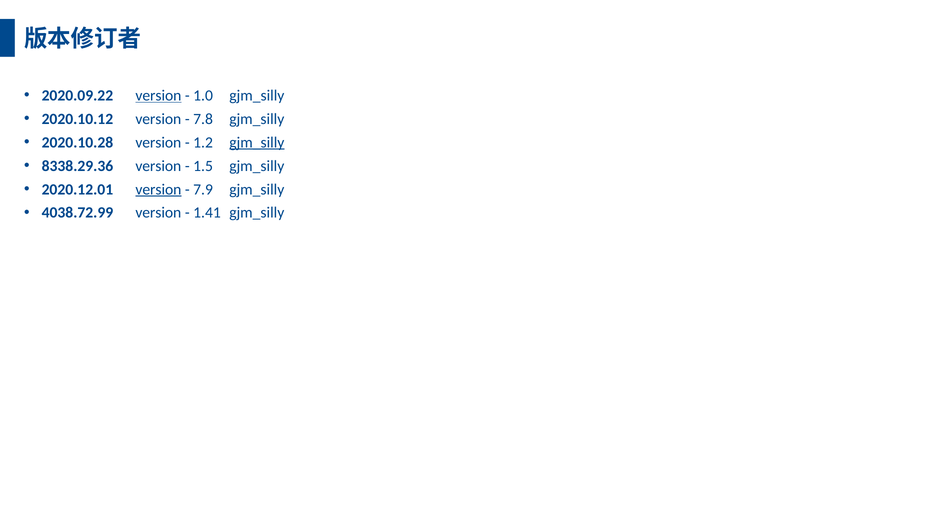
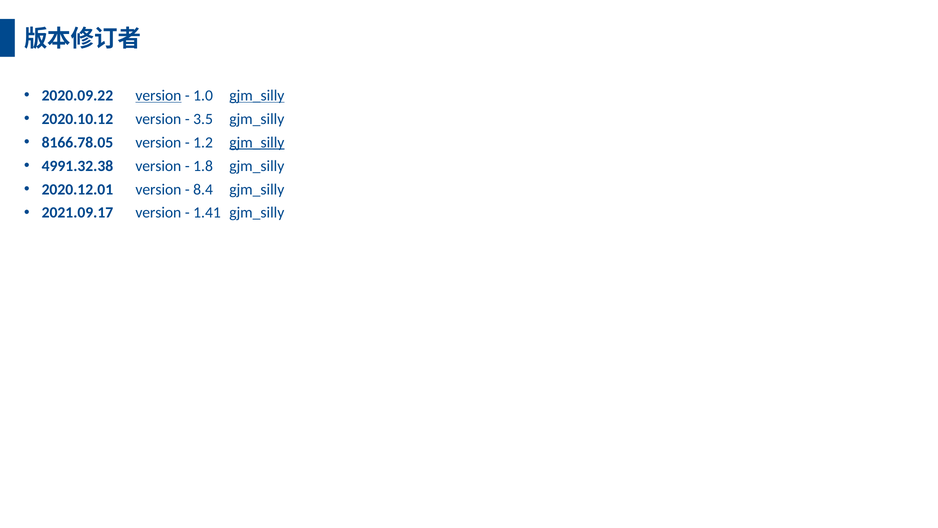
gjm_silly at (257, 95) underline: none -> present
7.8: 7.8 -> 3.5
2020.10.28: 2020.10.28 -> 8166.78.05
8338.29.36: 8338.29.36 -> 4991.32.38
1.5: 1.5 -> 1.8
version at (158, 189) underline: present -> none
7.9: 7.9 -> 8.4
4038.72.99: 4038.72.99 -> 2021.09.17
